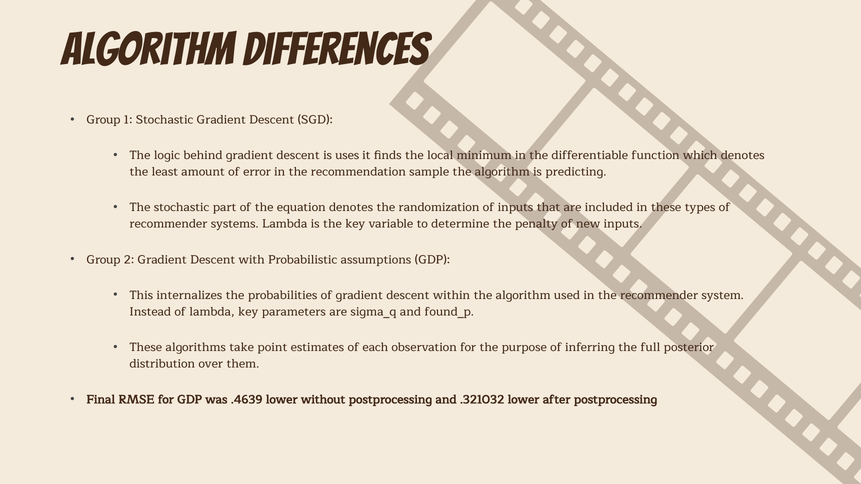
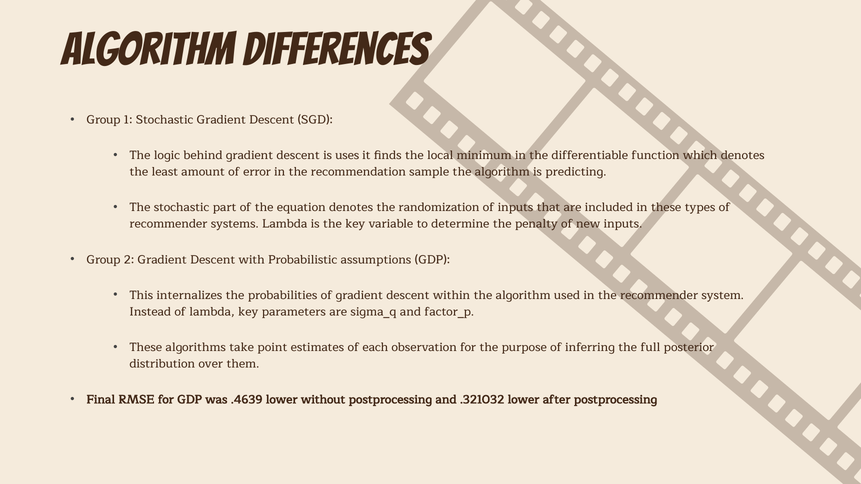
found_p: found_p -> factor_p
